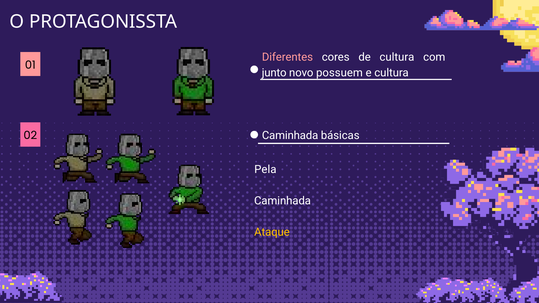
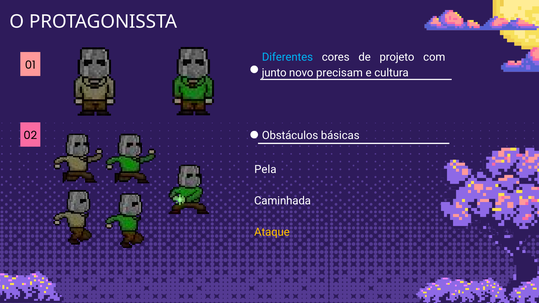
Diferentes colour: pink -> light blue
de cultura: cultura -> projeto
possuem: possuem -> precisam
Caminhada at (290, 136): Caminhada -> Obstáculos
